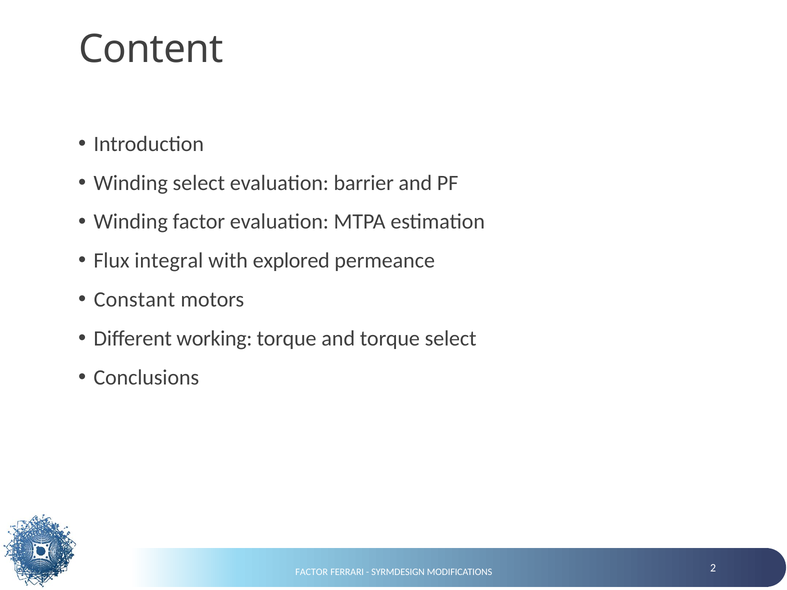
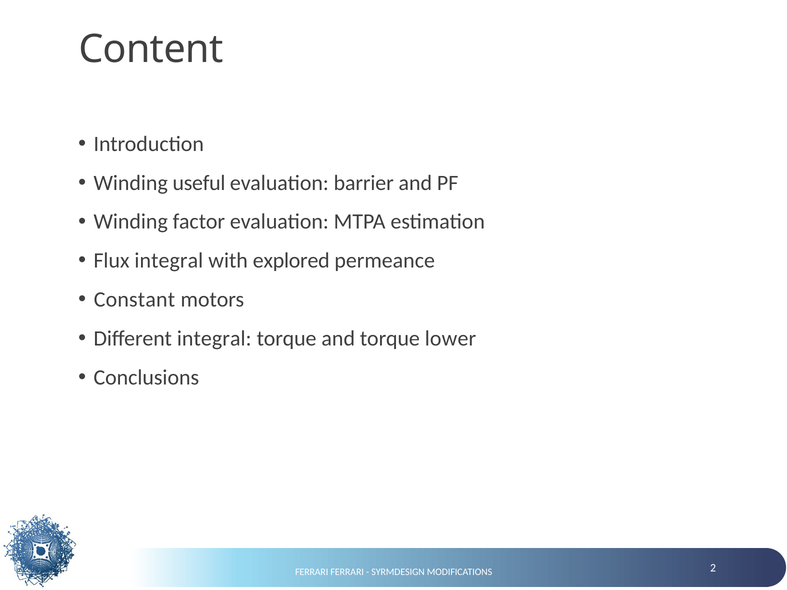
Winding select: select -> useful
Different working: working -> integral
torque select: select -> lower
FACTOR at (312, 572): FACTOR -> FERRARI
